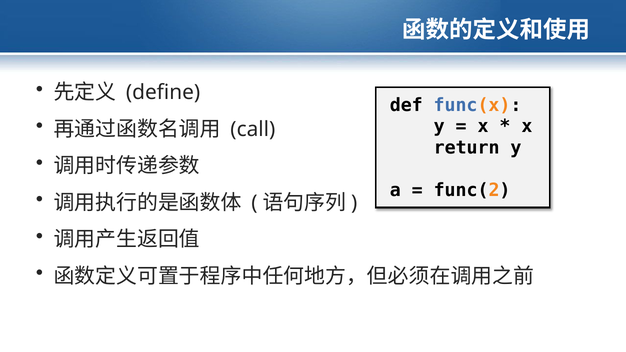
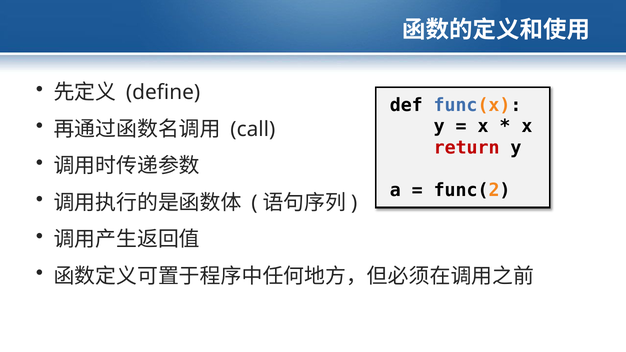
return colour: black -> red
